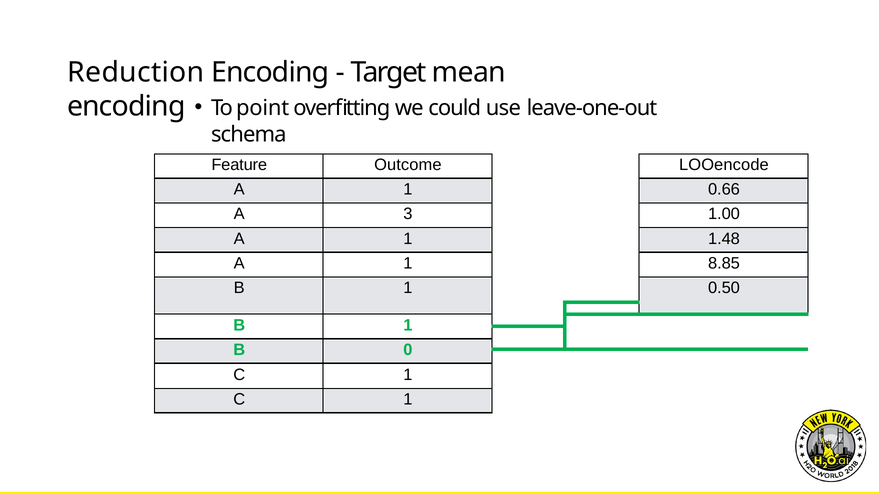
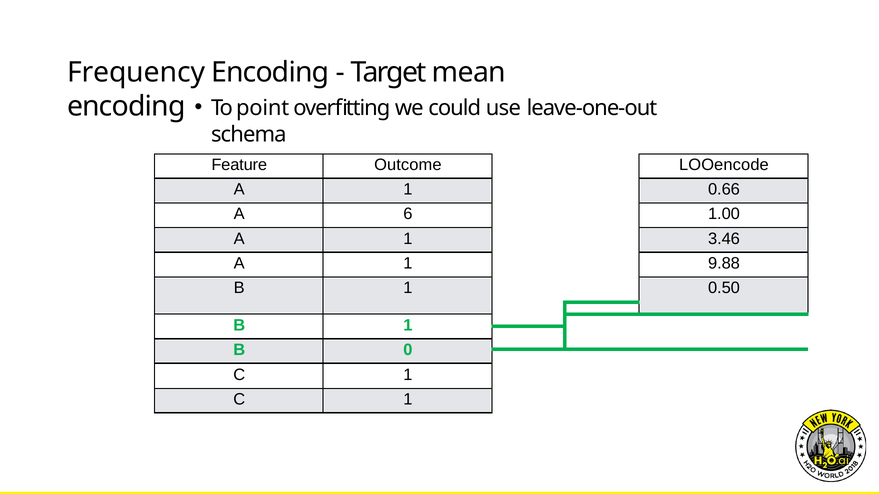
Reduction: Reduction -> Frequency
3: 3 -> 6
1.48: 1.48 -> 3.46
8.85: 8.85 -> 9.88
